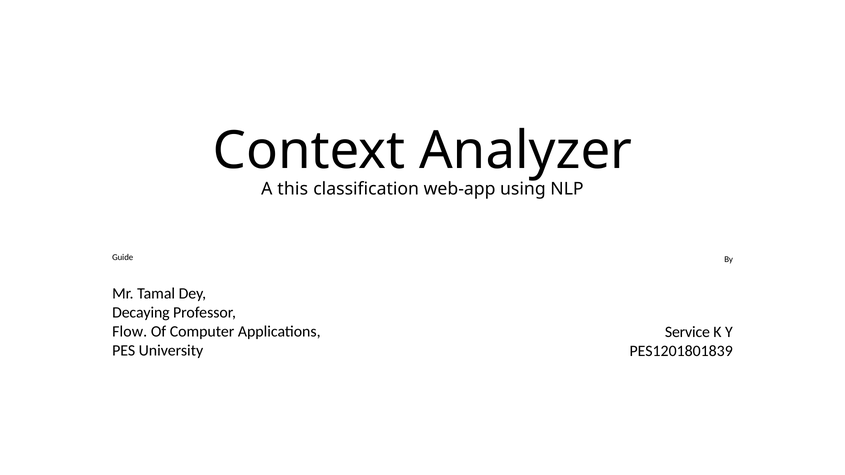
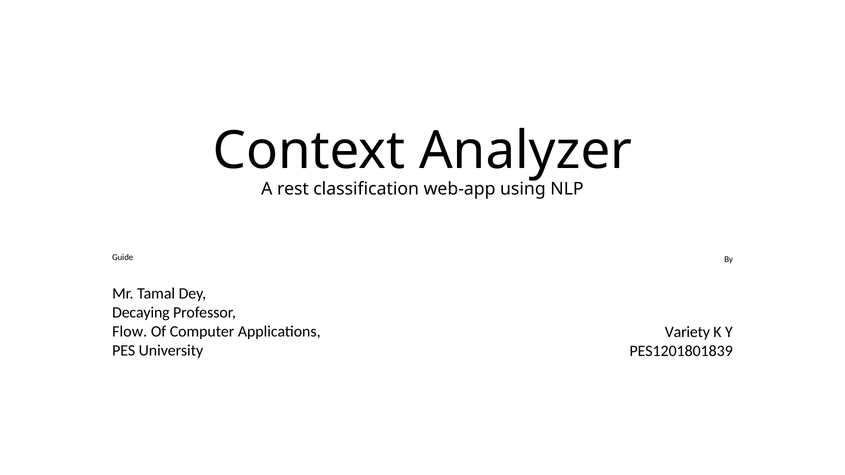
this: this -> rest
Service: Service -> Variety
